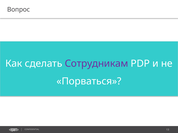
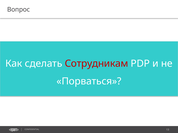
Сотрудникам colour: purple -> red
